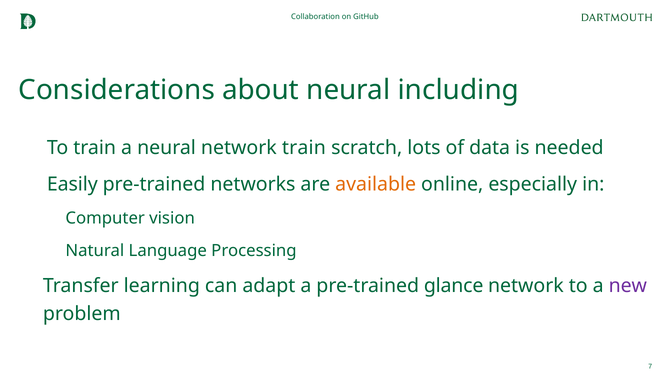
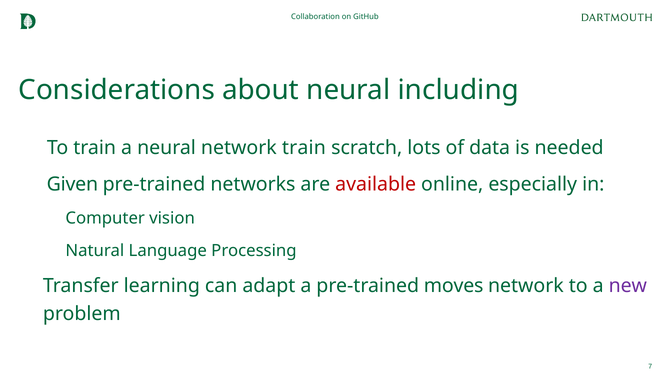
Easily: Easily -> Given
available colour: orange -> red
glance: glance -> moves
